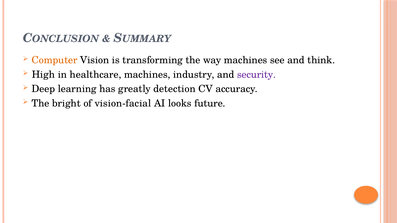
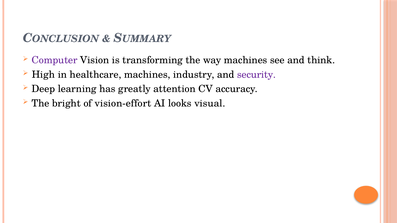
Computer colour: orange -> purple
detection: detection -> attention
vision-facial: vision-facial -> vision-effort
future: future -> visual
